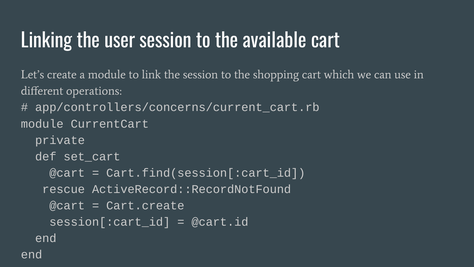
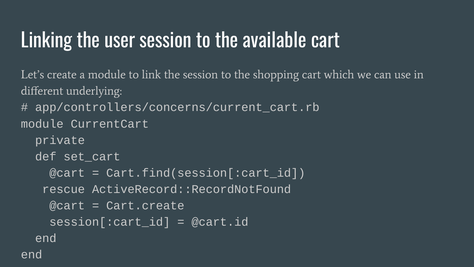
operations: operations -> underlying
